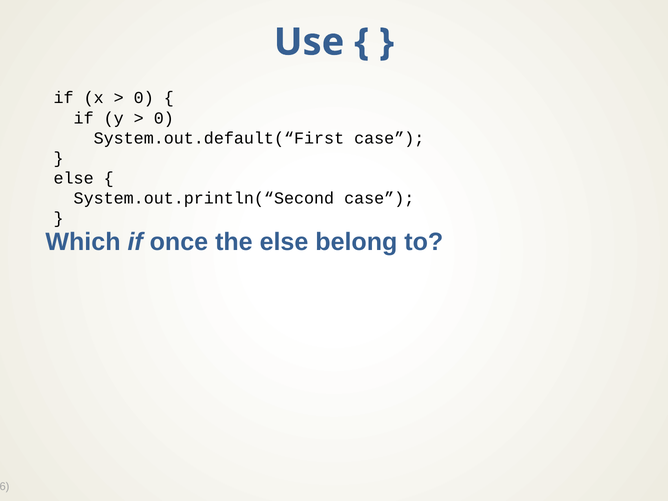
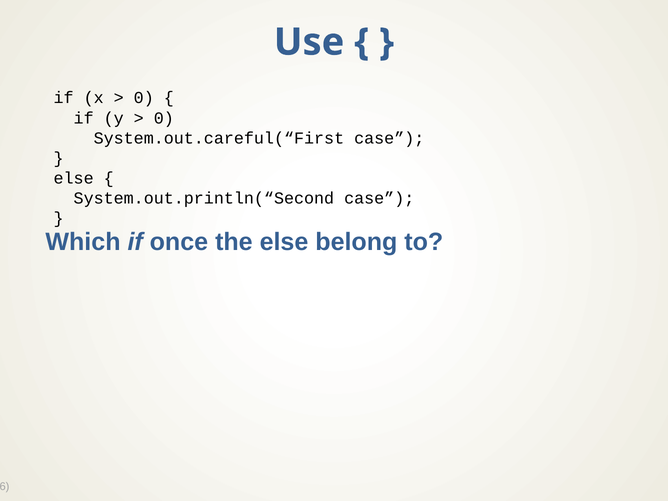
System.out.default(“First: System.out.default(“First -> System.out.careful(“First
